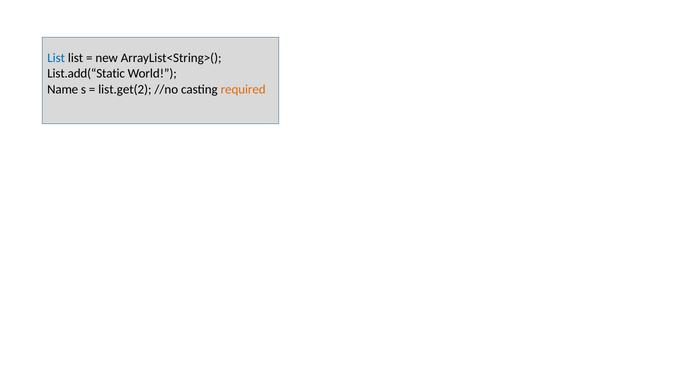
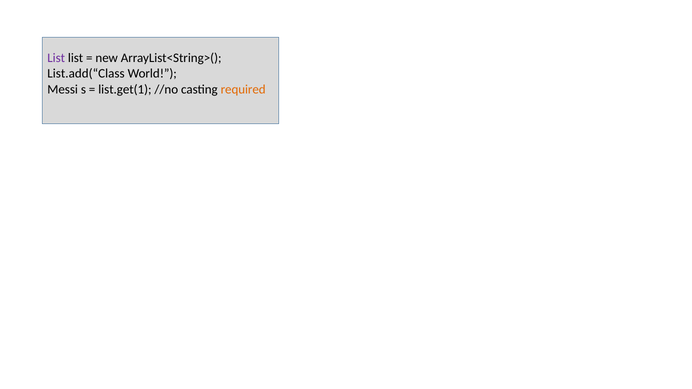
List at (56, 58) colour: blue -> purple
List.add(“Static: List.add(“Static -> List.add(“Class
Name: Name -> Messi
list.get(2: list.get(2 -> list.get(1
